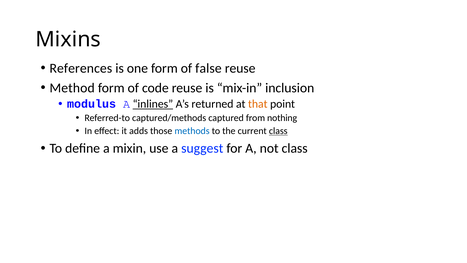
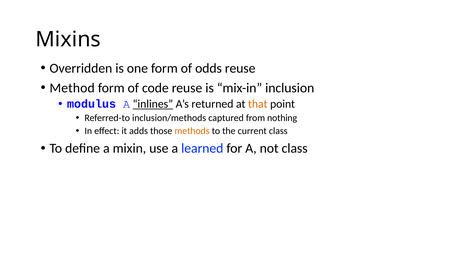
References: References -> Overridden
false: false -> odds
captured/methods: captured/methods -> inclusion/methods
methods colour: blue -> orange
class at (278, 131) underline: present -> none
suggest: suggest -> learned
